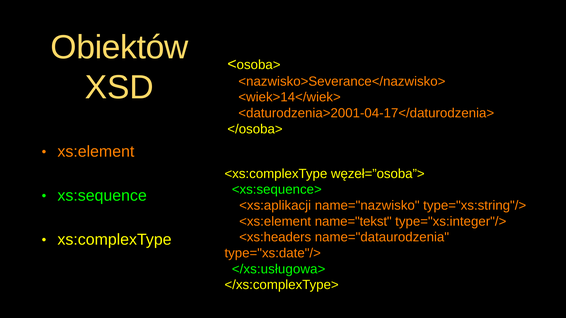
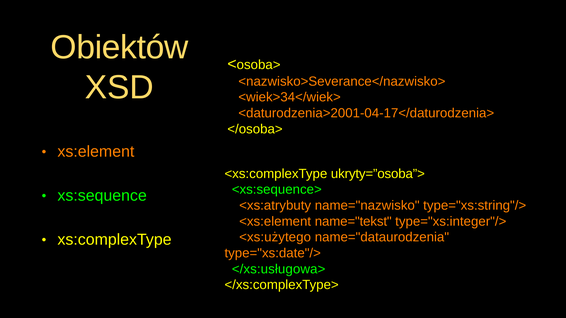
<wiek>14</wiek>: <wiek>14</wiek> -> <wiek>34</wiek>
węzeł=”osoba”>: węzeł=”osoba”> -> ukryty=”osoba”>
<xs:aplikacji: <xs:aplikacji -> <xs:atrybuty
<xs:headers: <xs:headers -> <xs:użytego
